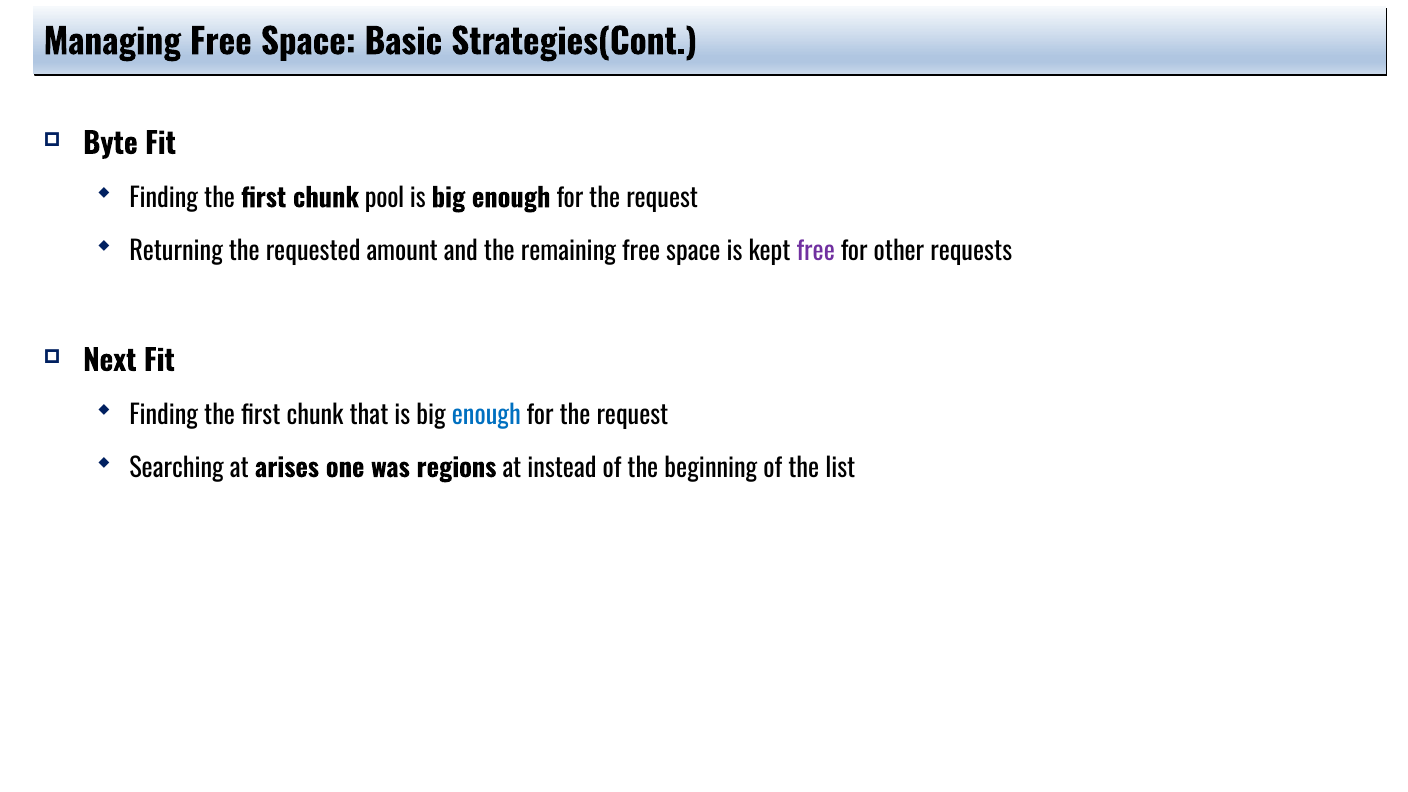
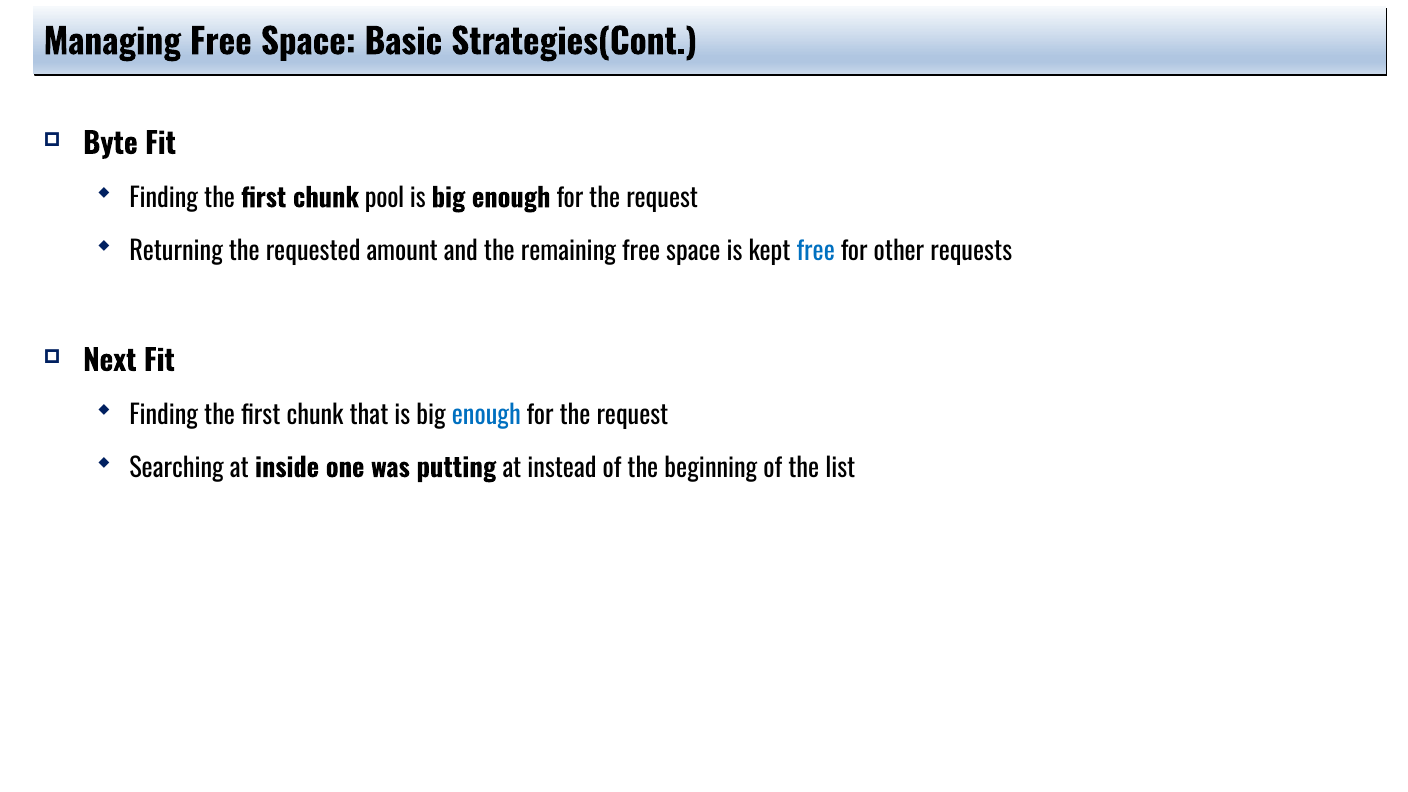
free at (816, 251) colour: purple -> blue
arises: arises -> inside
regions: regions -> putting
